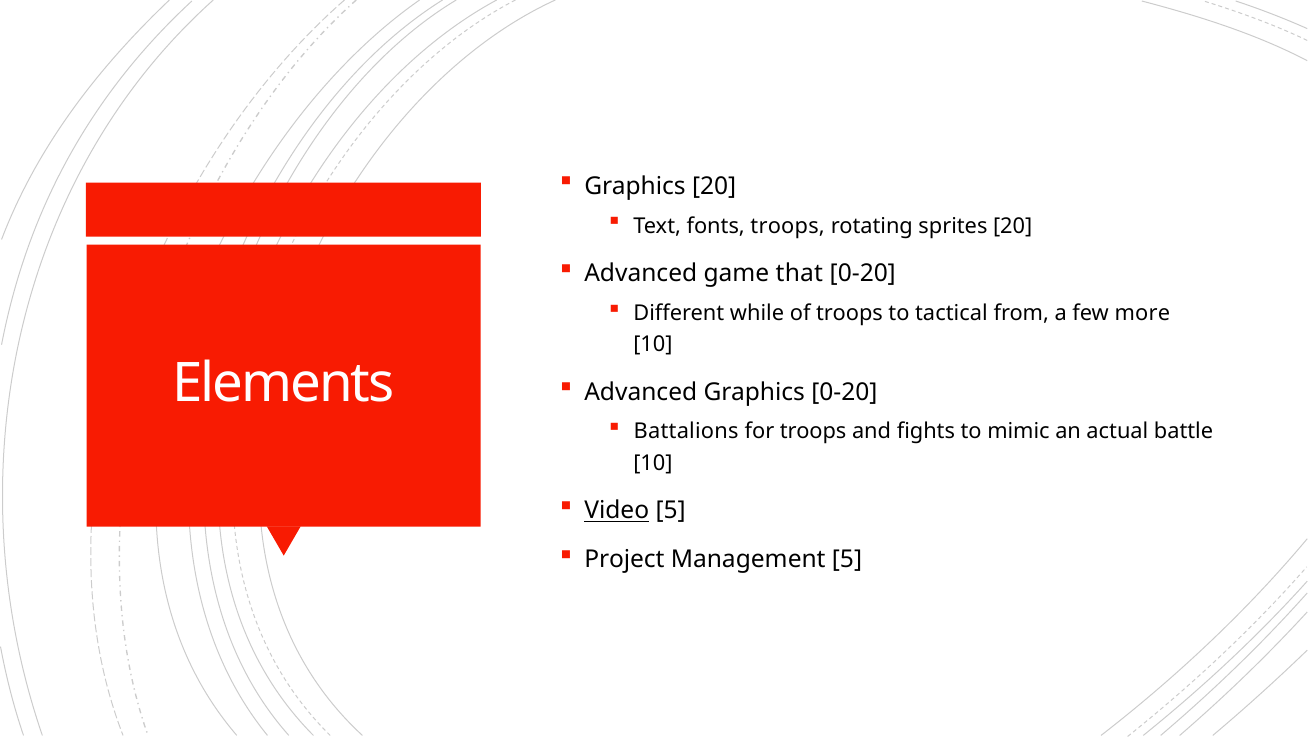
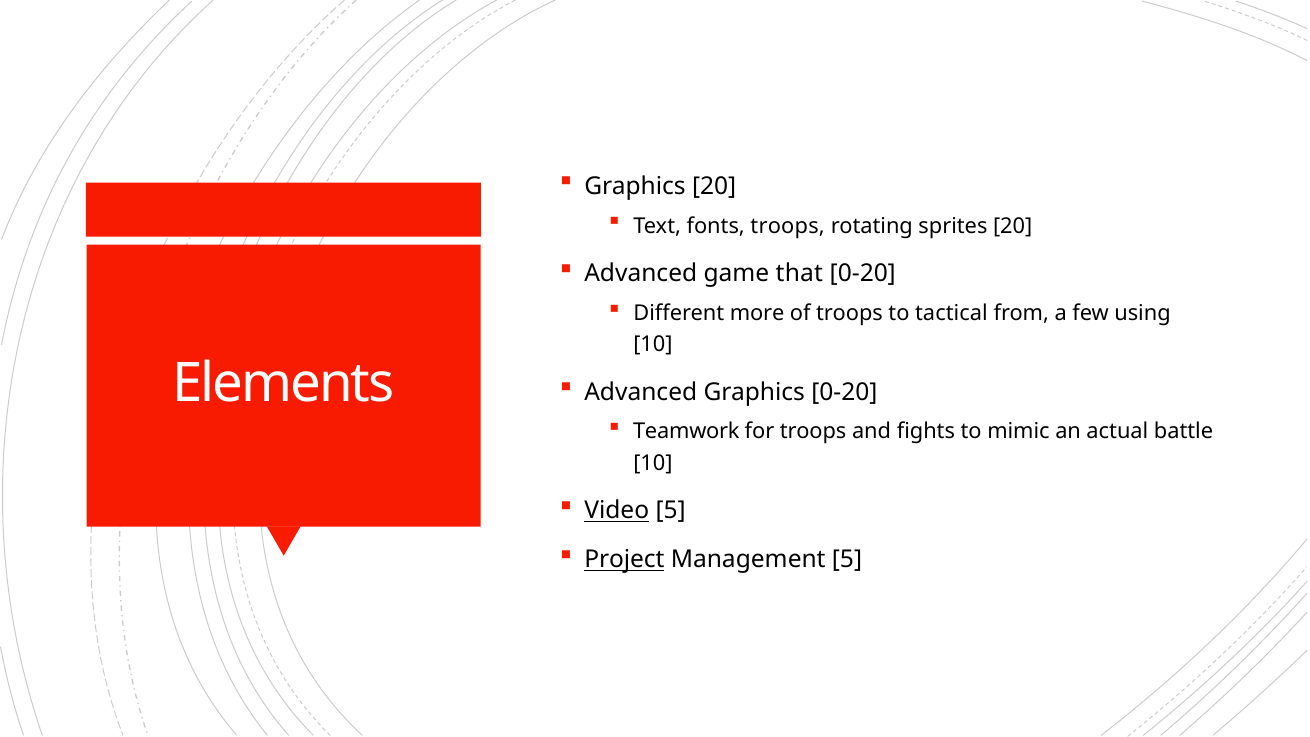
while: while -> more
more: more -> using
Battalions: Battalions -> Teamwork
Project underline: none -> present
